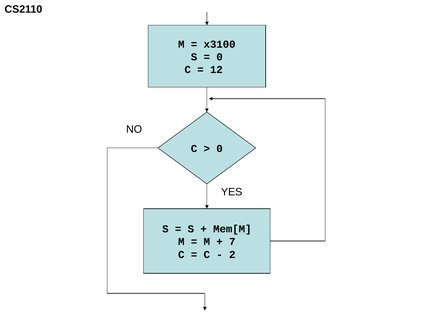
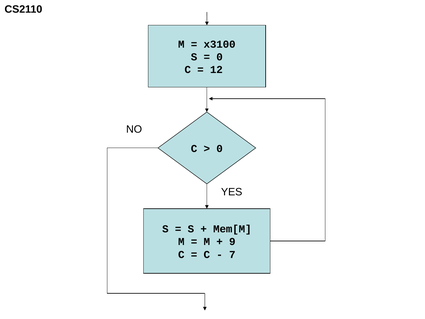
7: 7 -> 9
2: 2 -> 7
